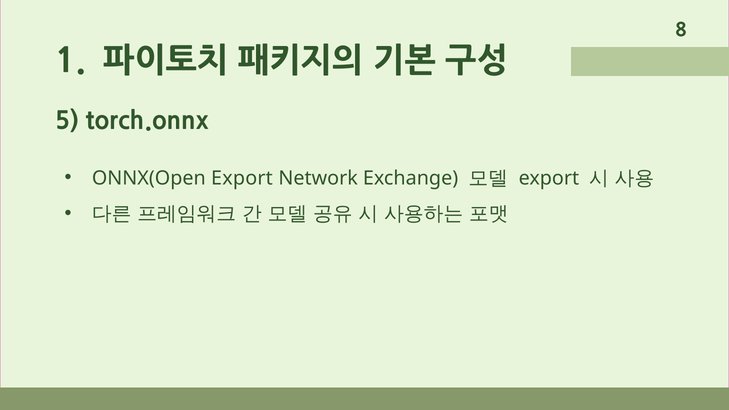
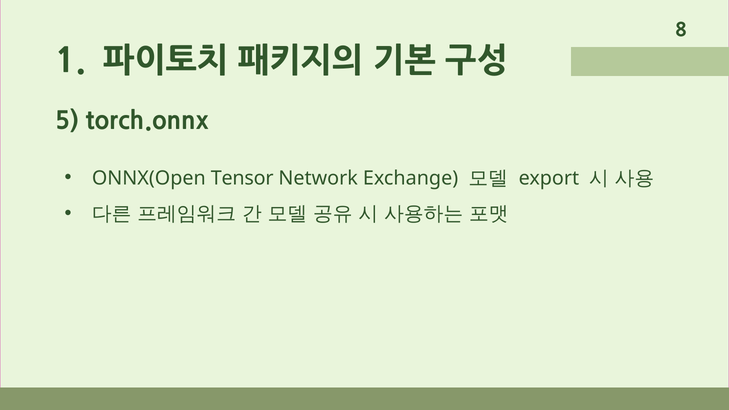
ONNX(Open Export: Export -> Tensor
